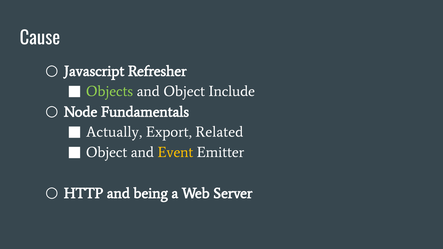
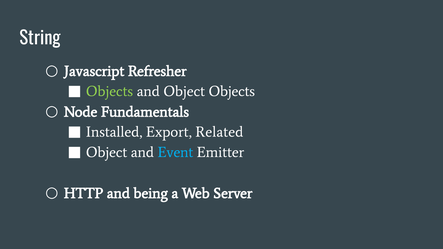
Cause: Cause -> String
Object Include: Include -> Objects
Actually: Actually -> Installed
Event colour: yellow -> light blue
